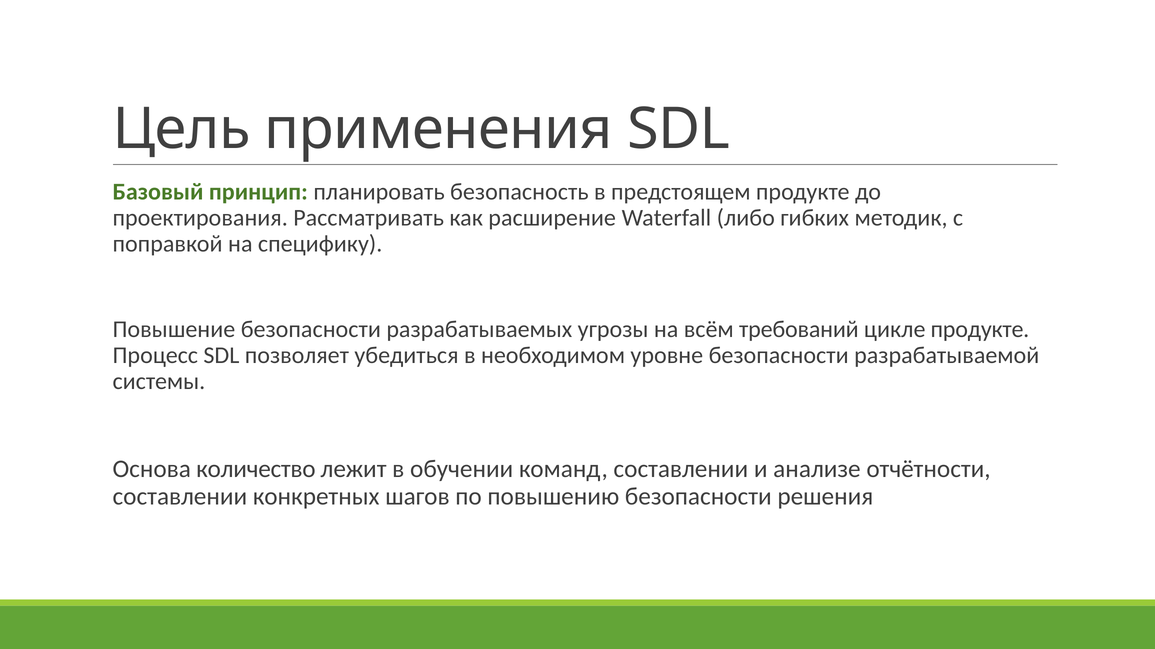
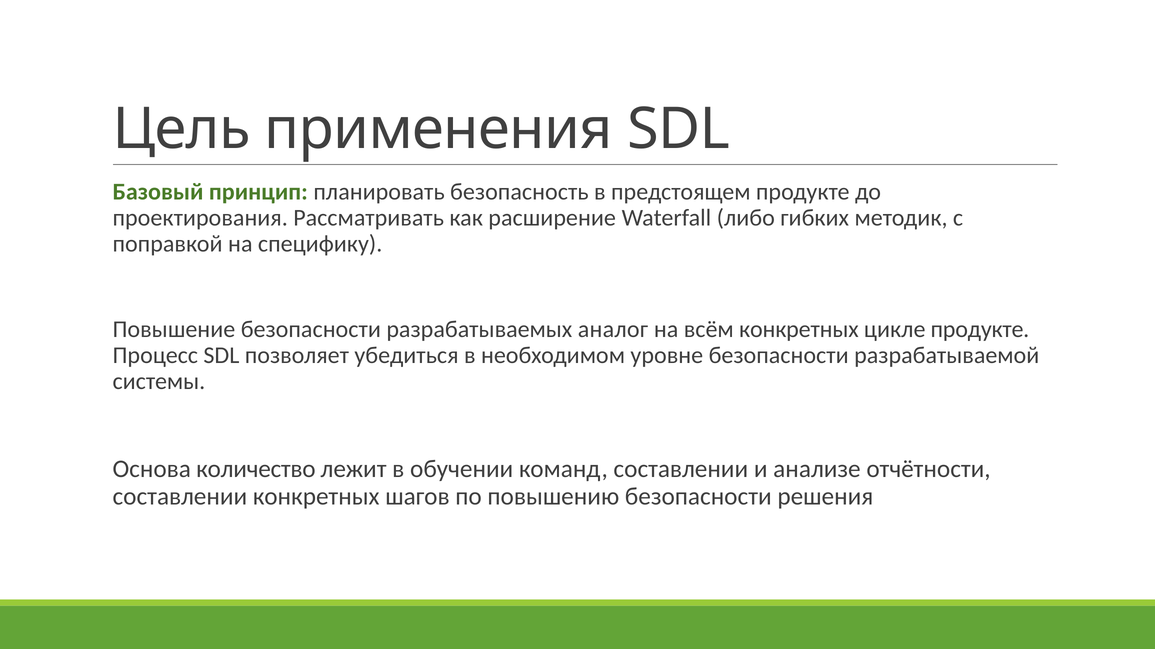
угрозы: угрозы -> аналог
всём требований: требований -> конкретных
